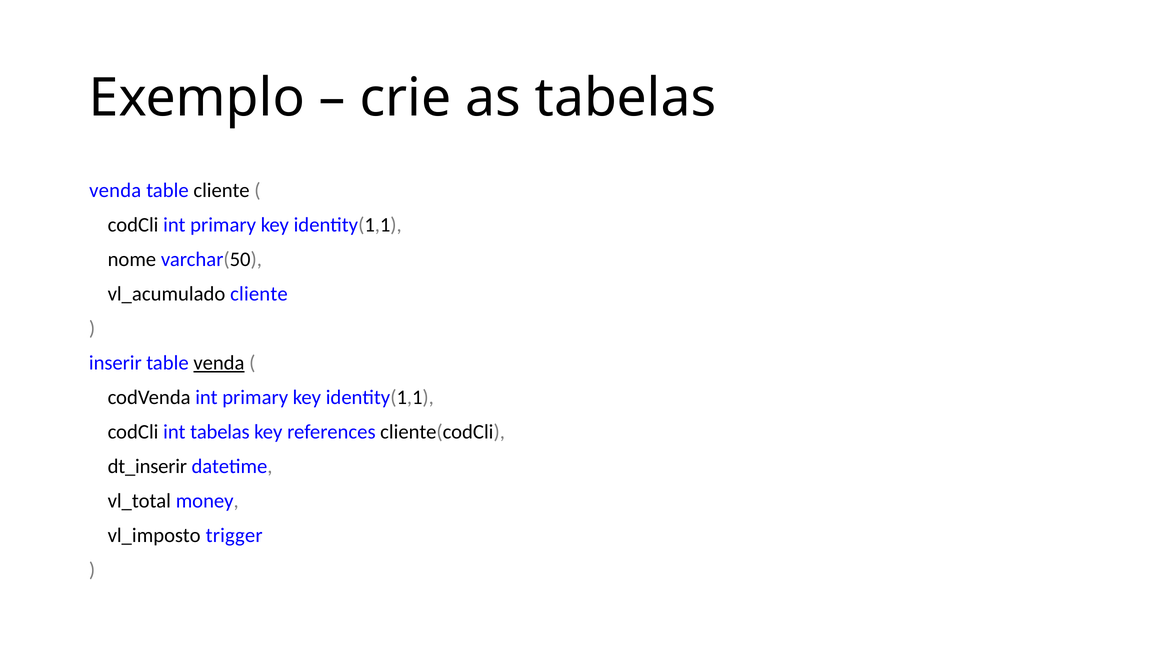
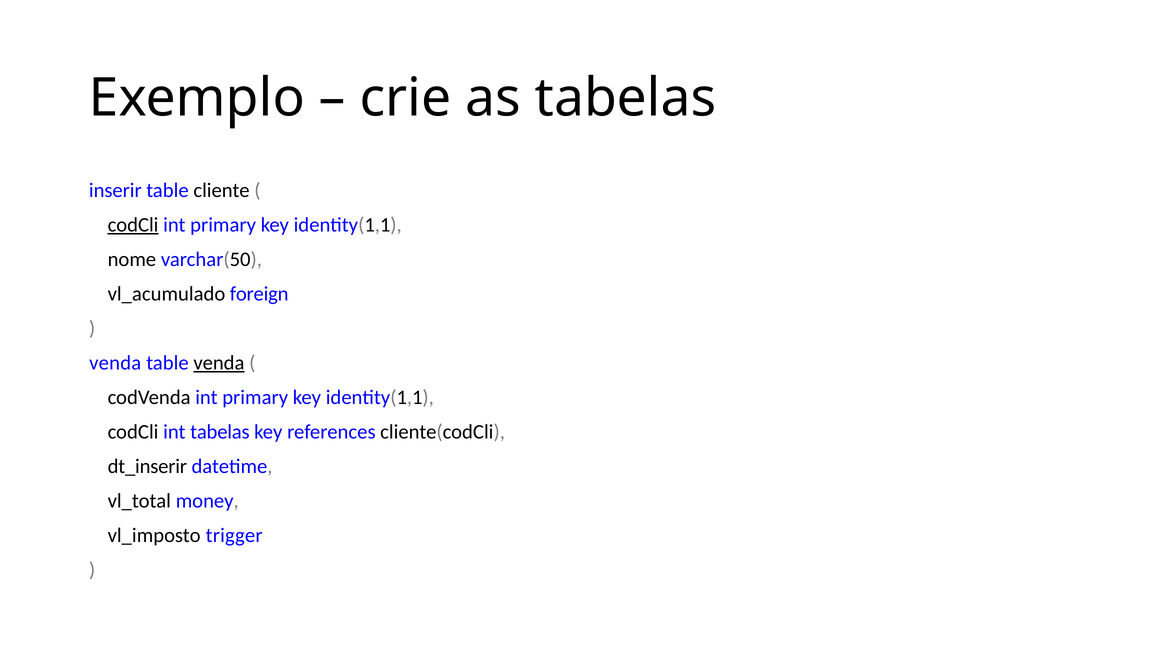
venda at (115, 190): venda -> inserir
codCli at (133, 225) underline: none -> present
vl_acumulado cliente: cliente -> foreign
inserir at (115, 363): inserir -> venda
